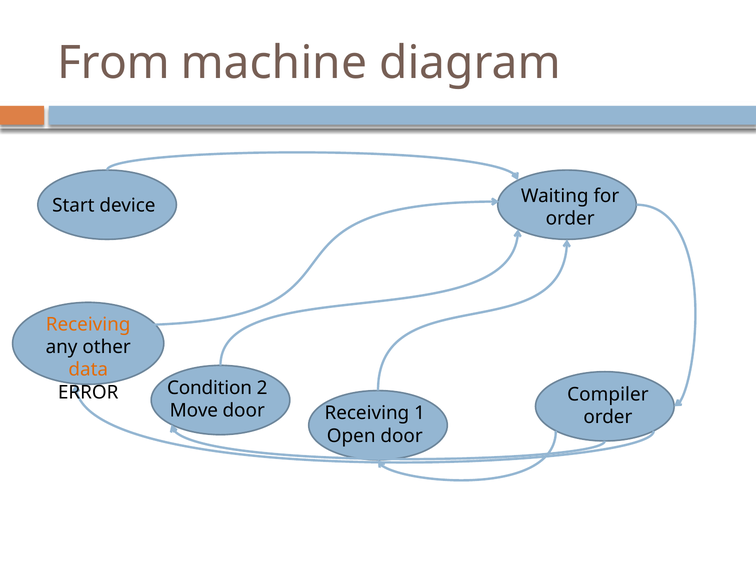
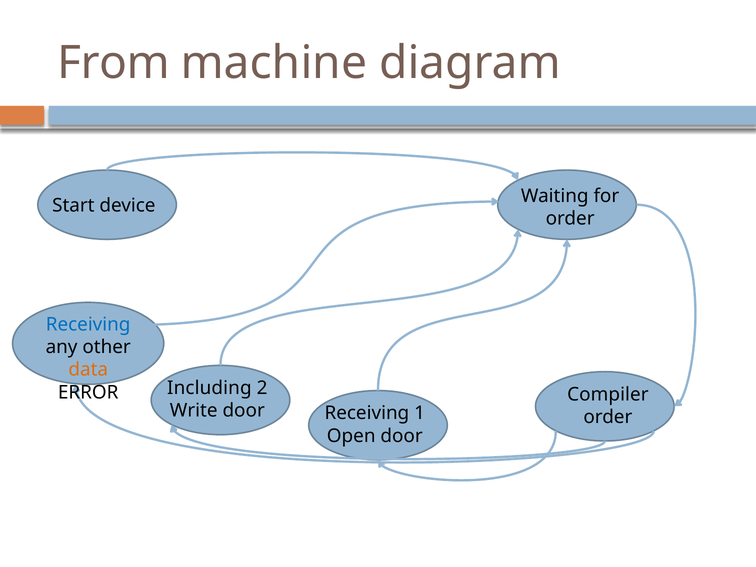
Receiving at (88, 324) colour: orange -> blue
Condition: Condition -> Including
Move: Move -> Write
